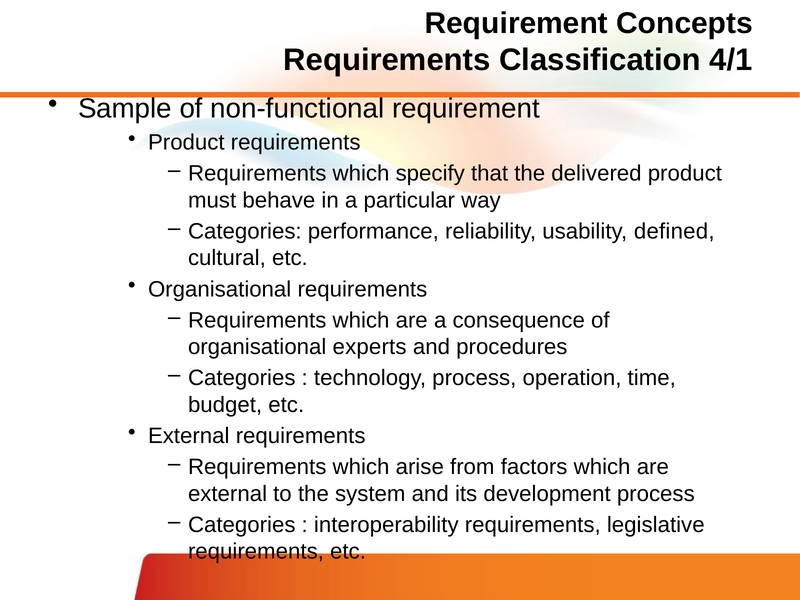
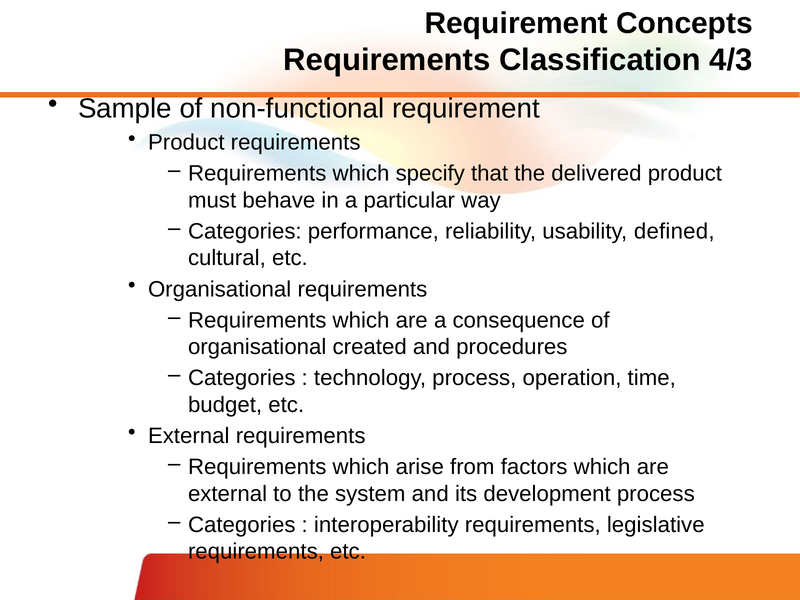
4/1: 4/1 -> 4/3
experts: experts -> created
